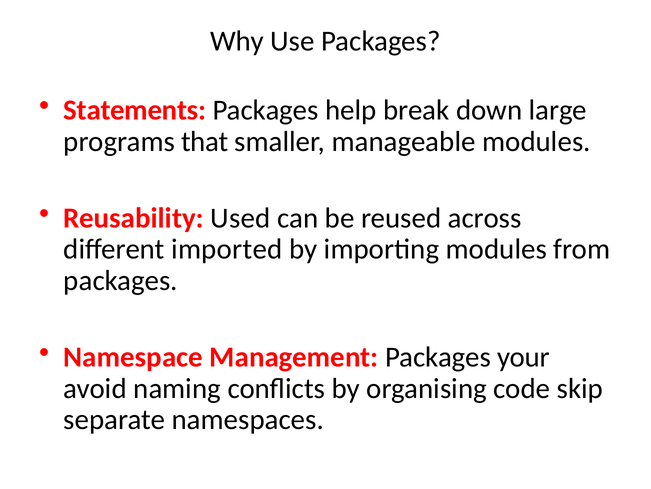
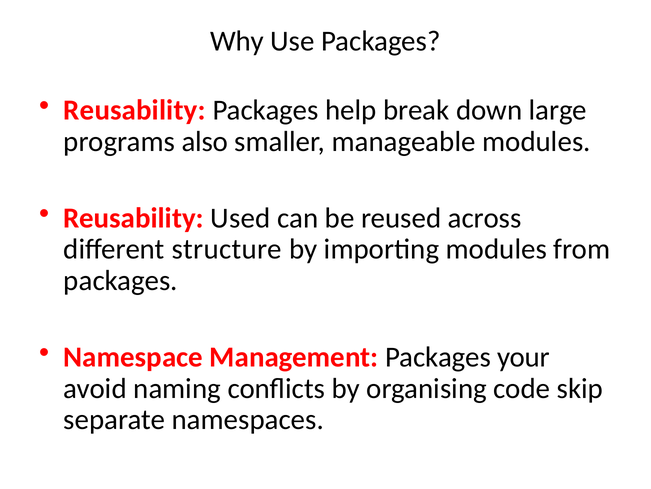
Statements at (135, 110): Statements -> Reusability
that: that -> also
imported: imported -> structure
